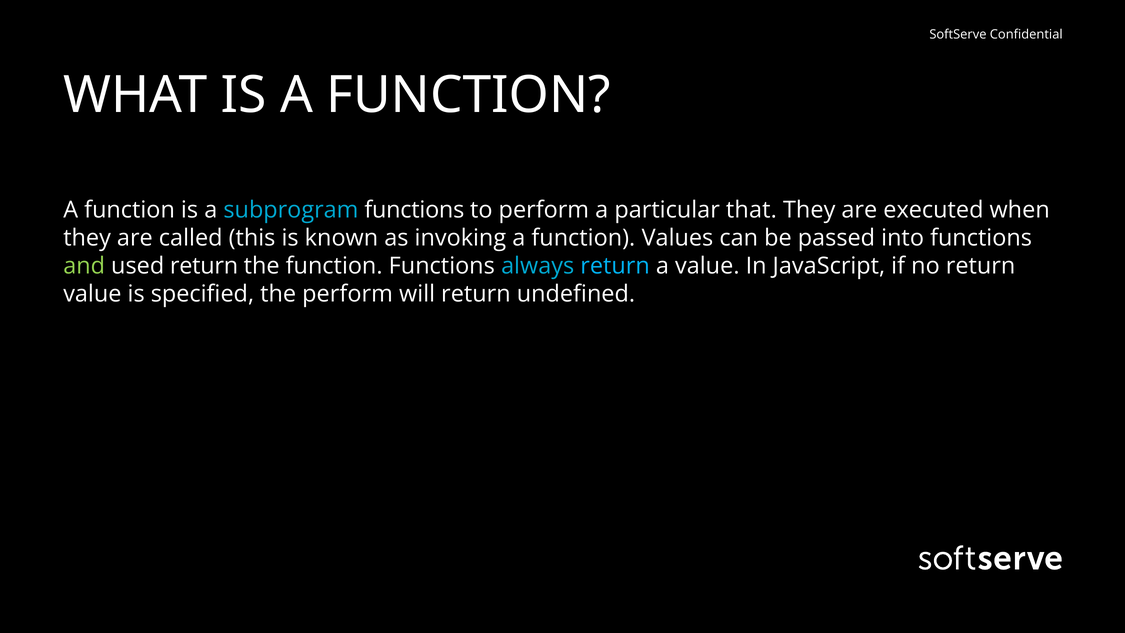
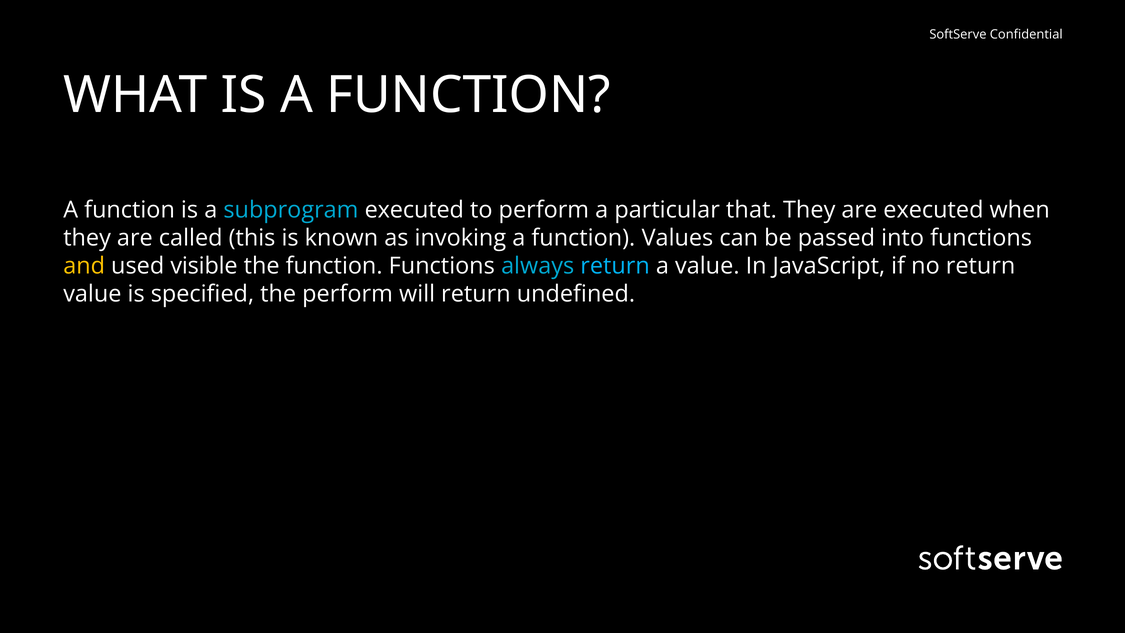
subprogram functions: functions -> executed
and colour: light green -> yellow
used return: return -> visible
